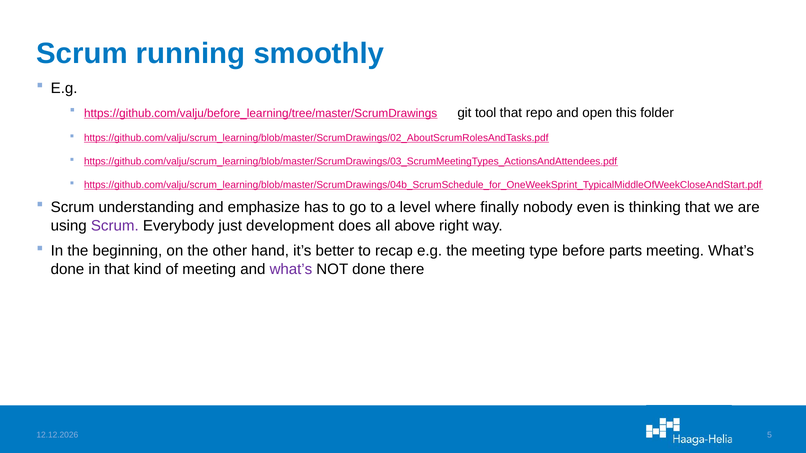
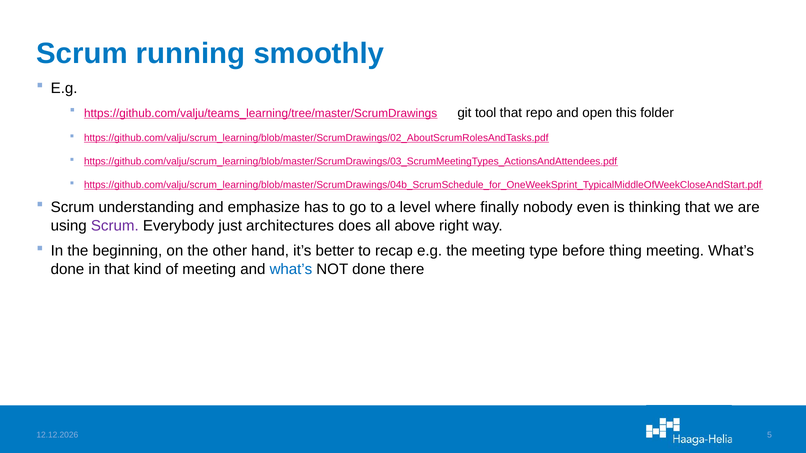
https://github.com/valju/before_learning/tree/master/ScrumDrawings: https://github.com/valju/before_learning/tree/master/ScrumDrawings -> https://github.com/valju/teams_learning/tree/master/ScrumDrawings
development: development -> architectures
parts: parts -> thing
what’s at (291, 270) colour: purple -> blue
